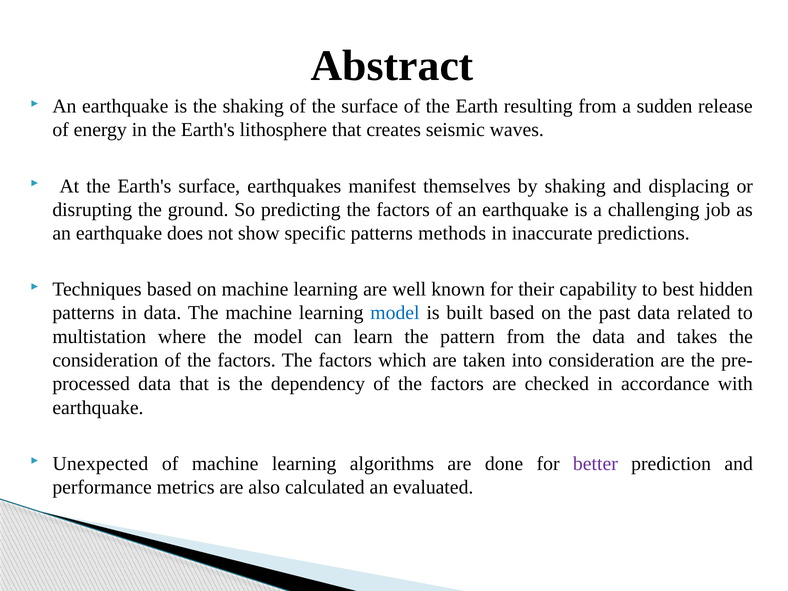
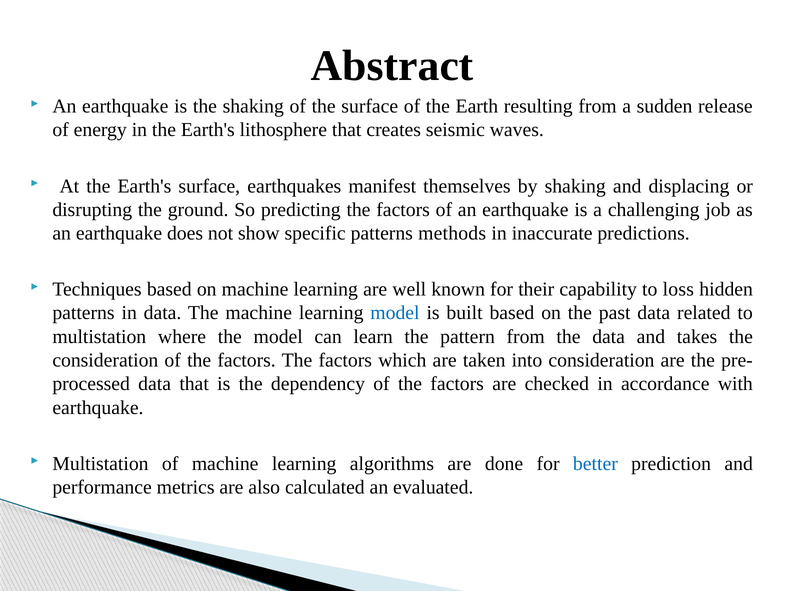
best: best -> loss
Unexpected at (100, 464): Unexpected -> Multistation
better colour: purple -> blue
